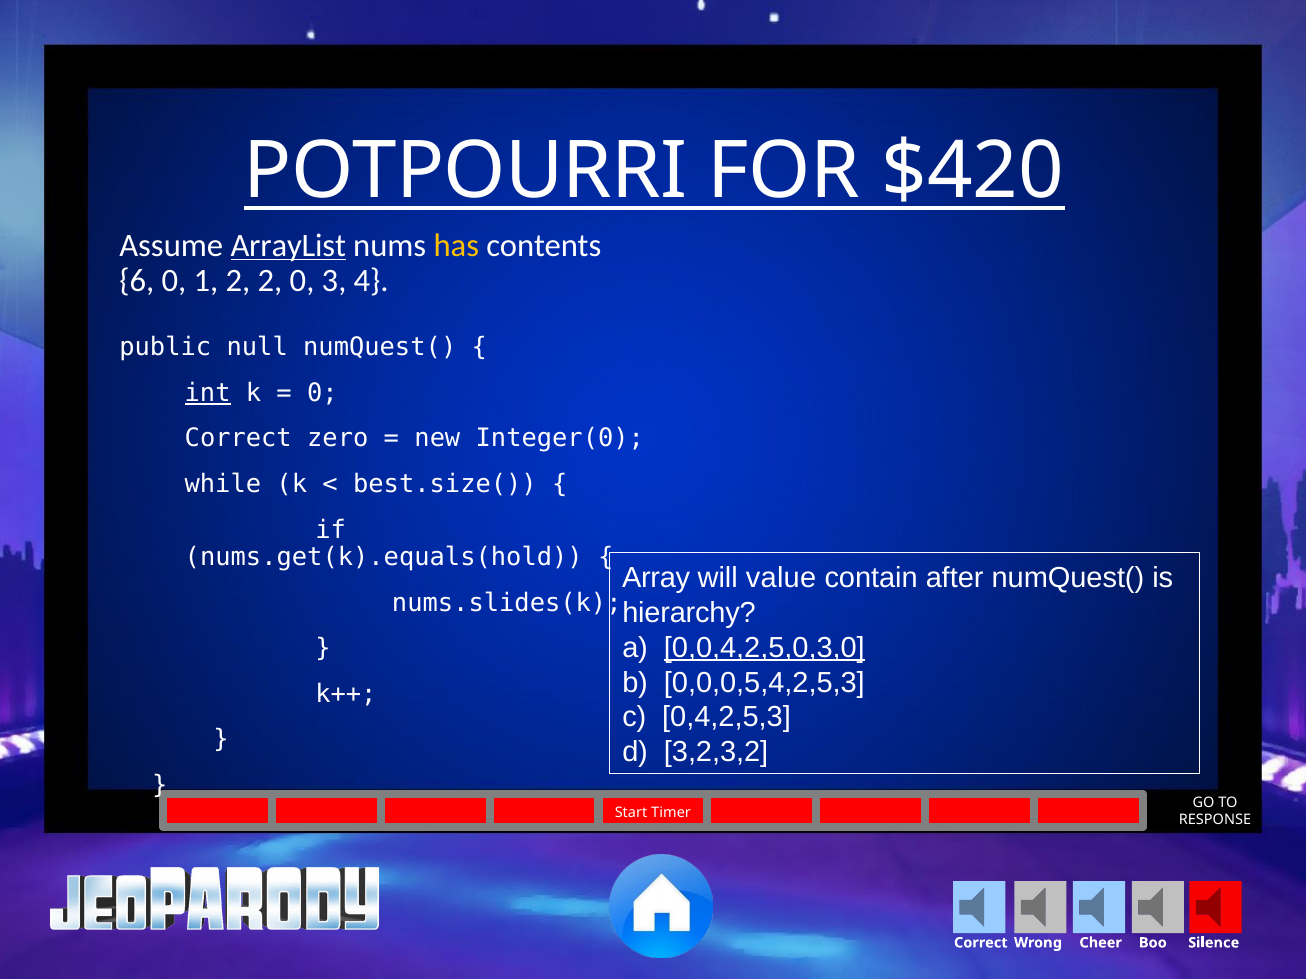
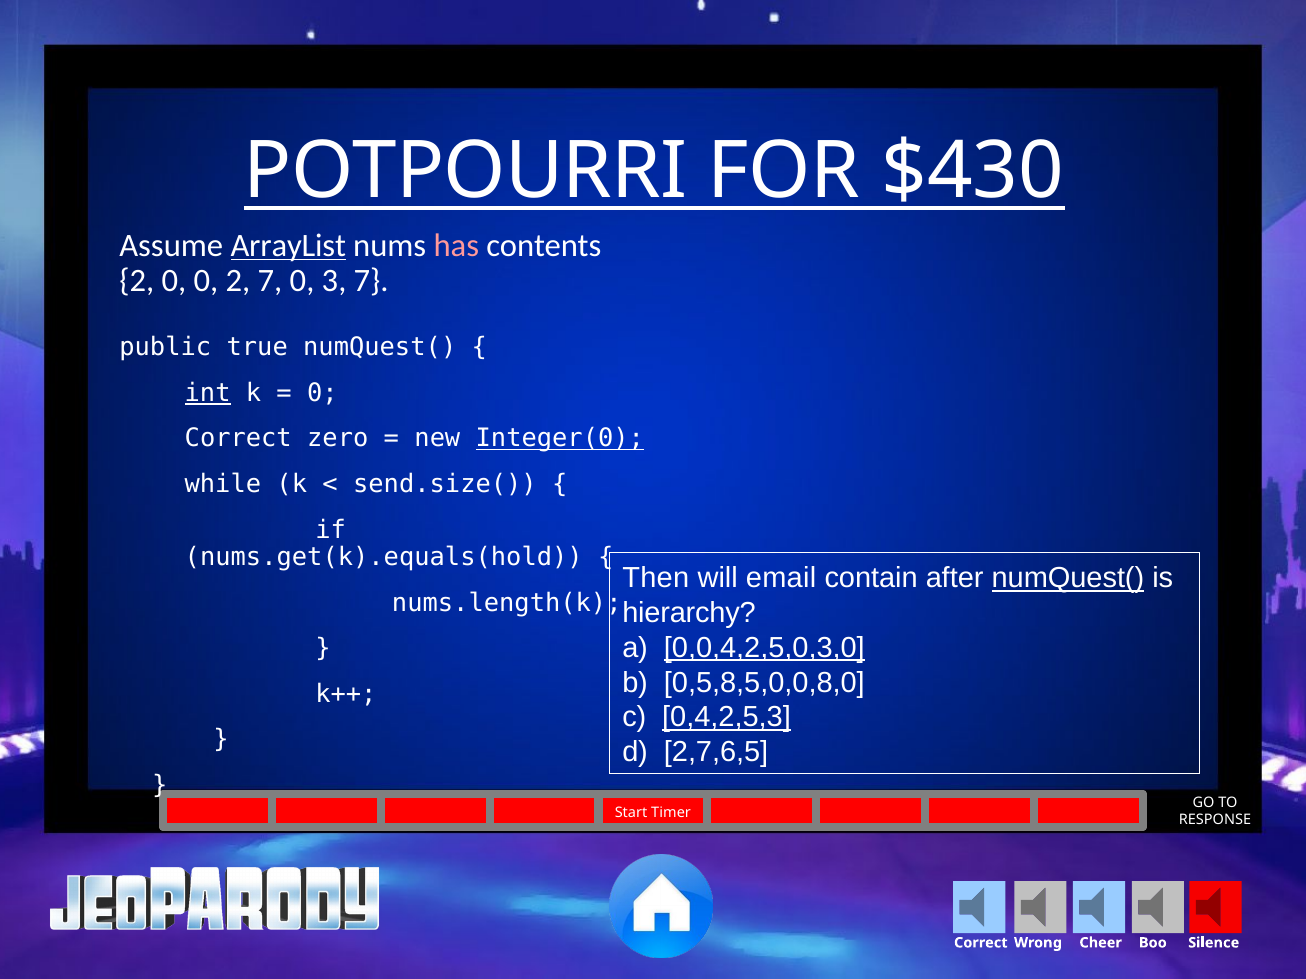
$420: $420 -> $430
has colour: yellow -> pink
6 at (137, 281): 6 -> 2
0 1: 1 -> 0
2 2: 2 -> 7
3 4: 4 -> 7
null: null -> true
Integer(0 underline: none -> present
best.size(: best.size( -> send.size(
Array: Array -> Then
value: value -> email
numQuest( at (1068, 579) underline: none -> present
nums.slides(k: nums.slides(k -> nums.length(k
0,0,0,5,4,2,5,3: 0,0,0,5,4,2,5,3 -> 0,5,8,5,0,0,8,0
0,4,2,5,3 underline: none -> present
3,2,3,2: 3,2,3,2 -> 2,7,6,5
